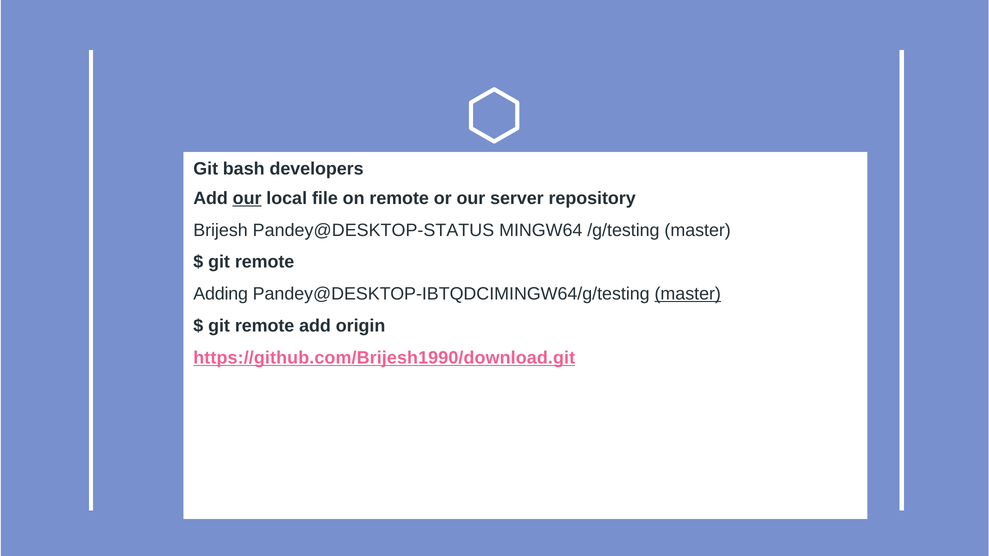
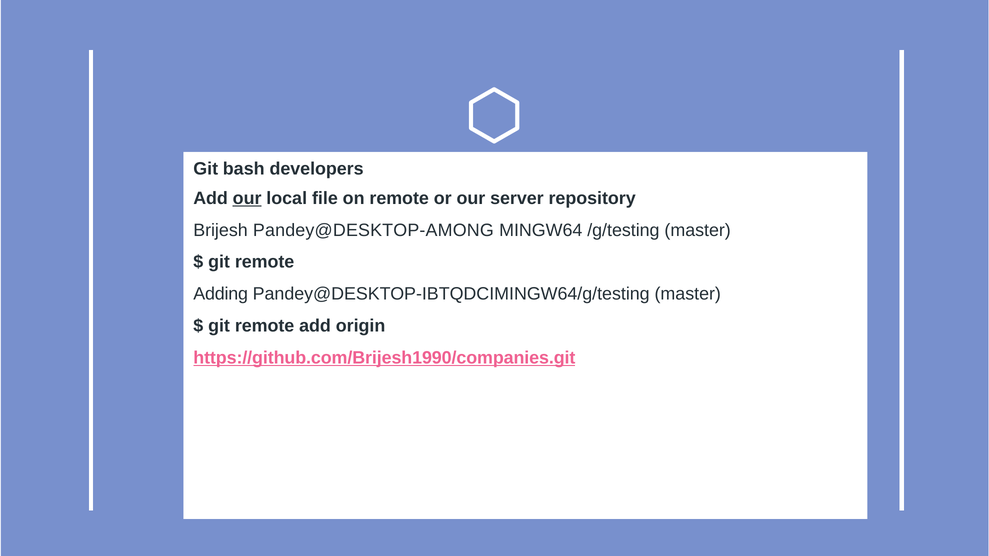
Pandey@DESKTOP-STATUS: Pandey@DESKTOP-STATUS -> Pandey@DESKTOP-AMONG
master at (688, 294) underline: present -> none
https://github.com/Brijesh1990/download.git: https://github.com/Brijesh1990/download.git -> https://github.com/Brijesh1990/companies.git
